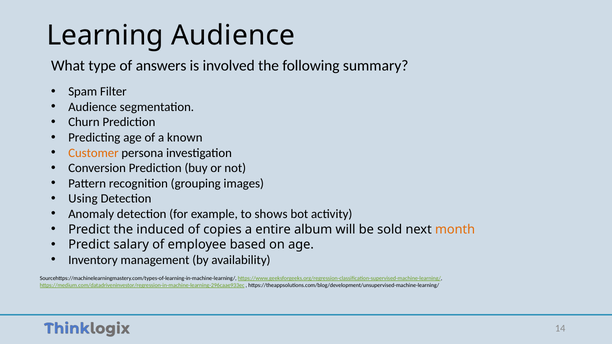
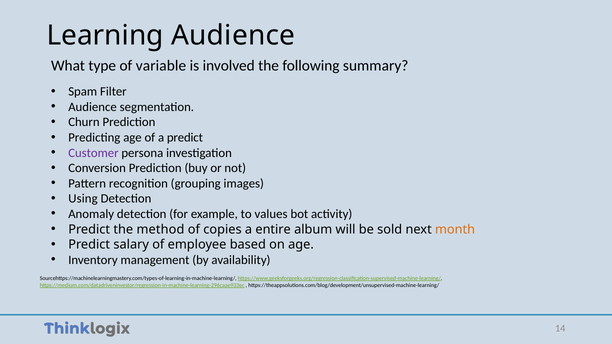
answers: answers -> variable
a known: known -> predict
Customer colour: orange -> purple
shows: shows -> values
induced: induced -> method
